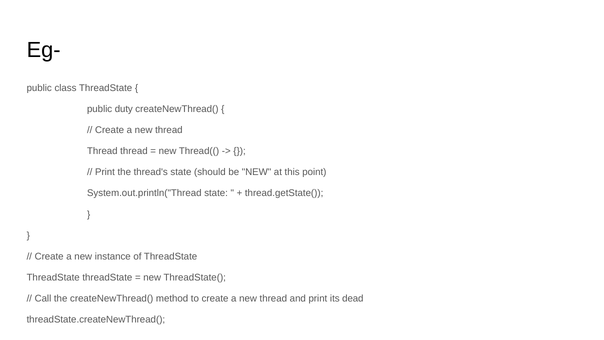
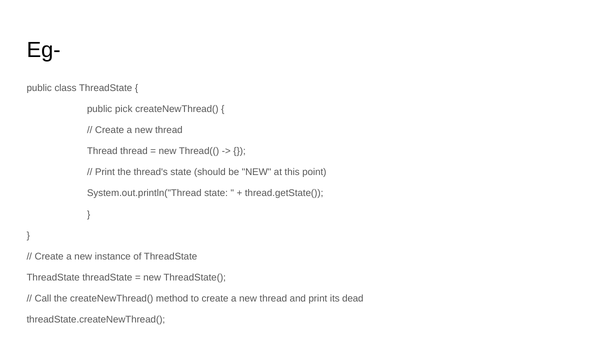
duty: duty -> pick
